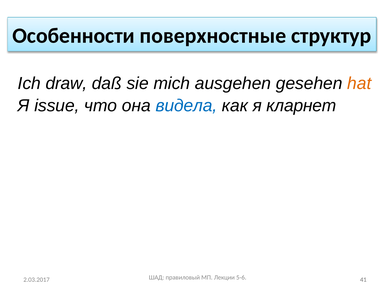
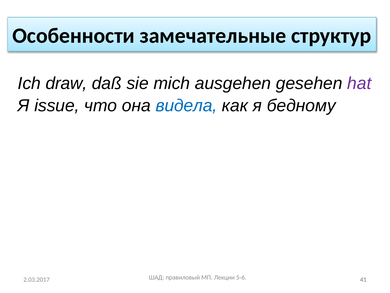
поверхностные: поверхностные -> замечательные
hat colour: orange -> purple
кларнет: кларнет -> бедному
